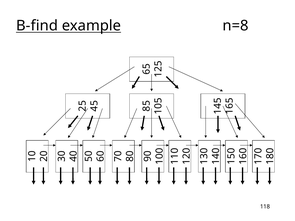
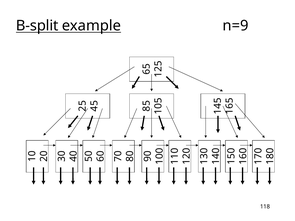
B-find: B-find -> B-split
n=8: n=8 -> n=9
